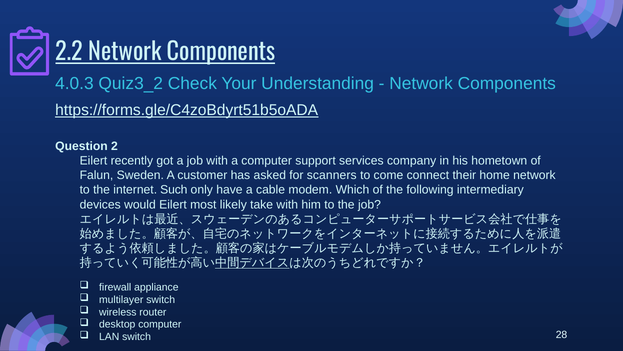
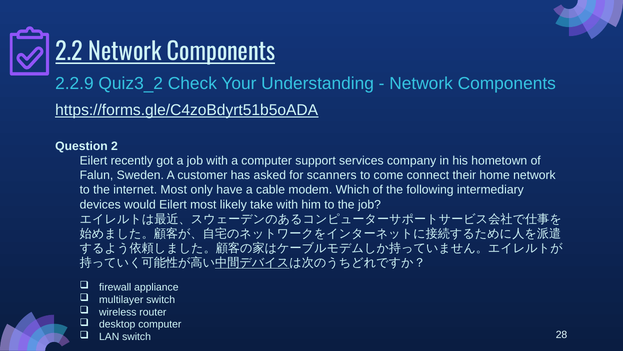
4.0.3: 4.0.3 -> 2.2.9
internet Such: Such -> Most
